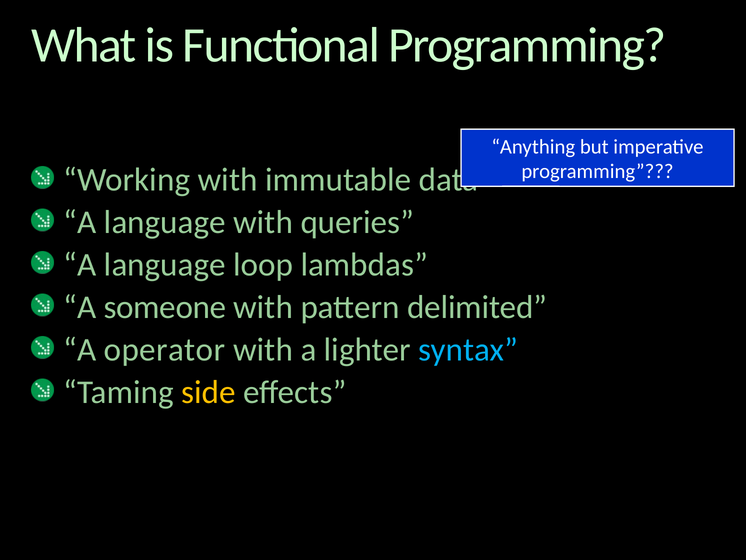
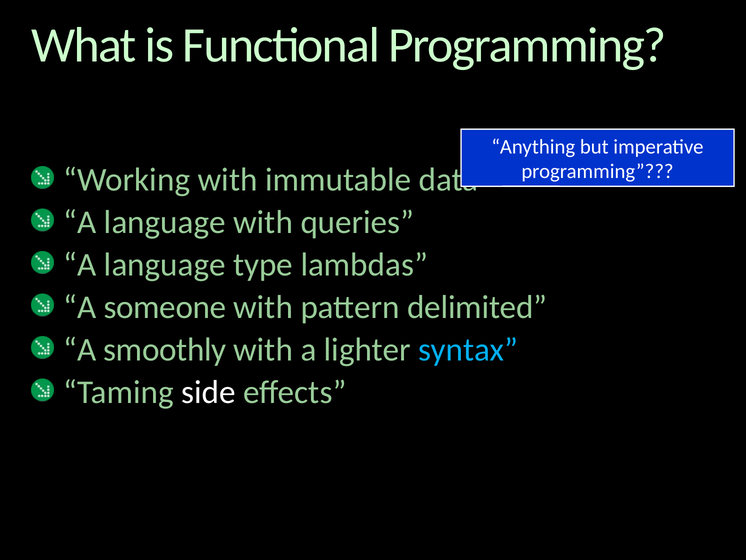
loop: loop -> type
operator: operator -> smoothly
side colour: yellow -> white
